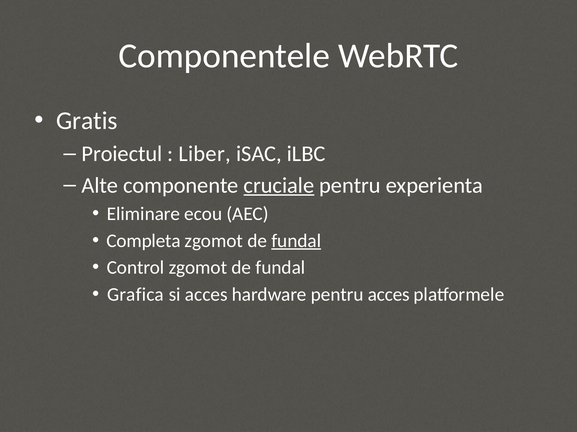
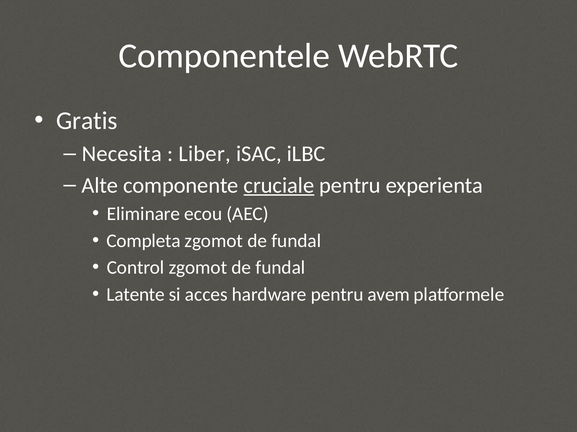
Proiectul: Proiectul -> Necesita
fundal at (296, 241) underline: present -> none
Grafica: Grafica -> Latente
pentru acces: acces -> avem
